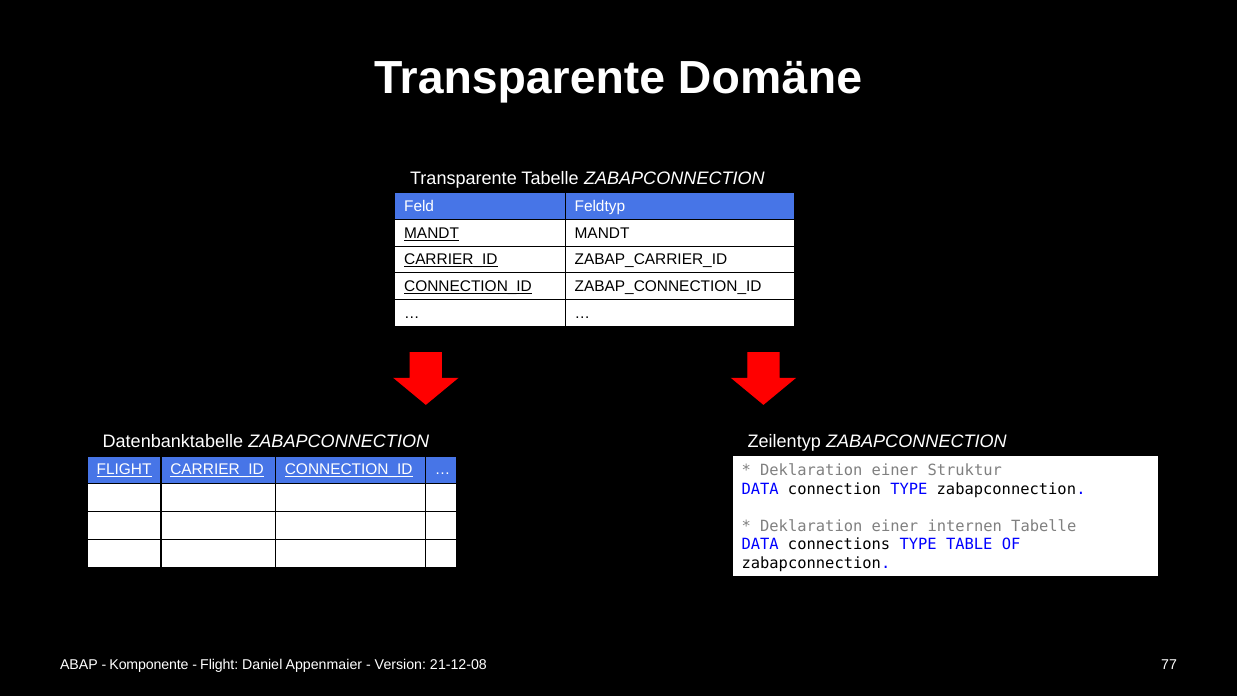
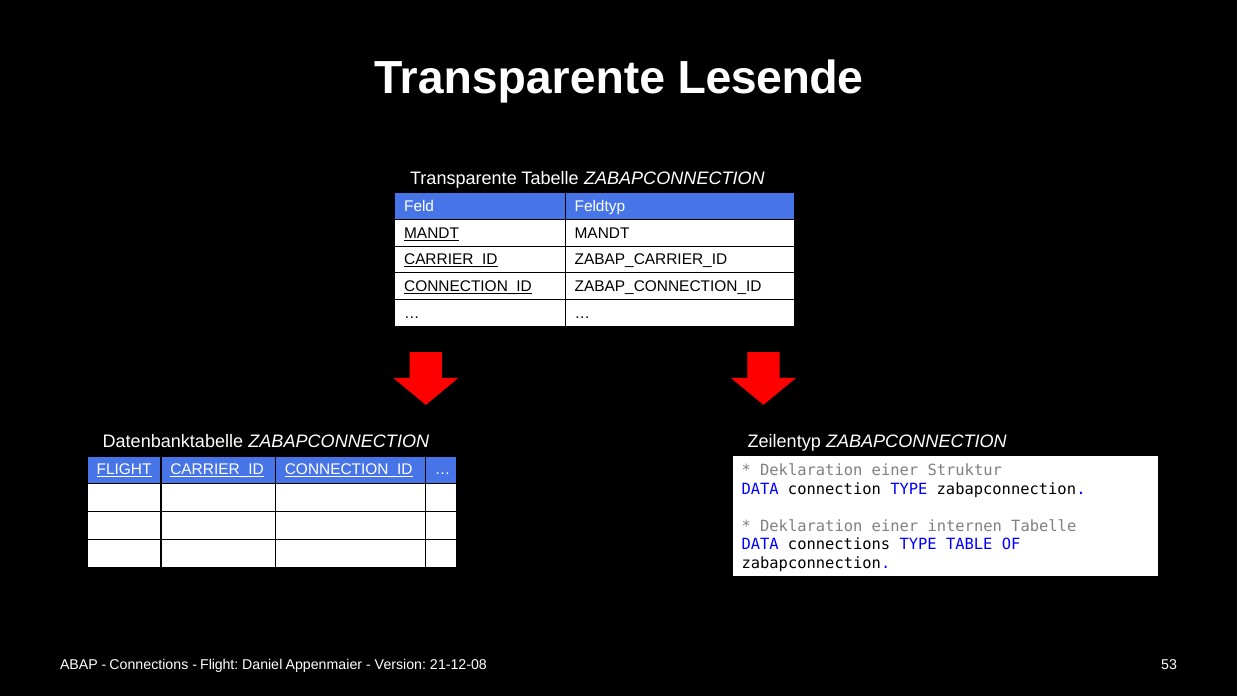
Domäne: Domäne -> Lesende
Komponente at (149, 664): Komponente -> Connections
77: 77 -> 53
